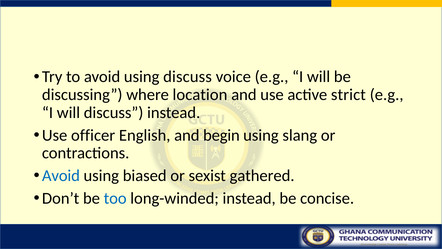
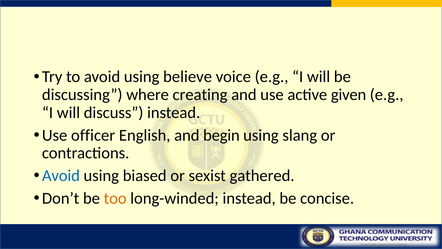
using discuss: discuss -> believe
location: location -> creating
strict: strict -> given
too colour: blue -> orange
